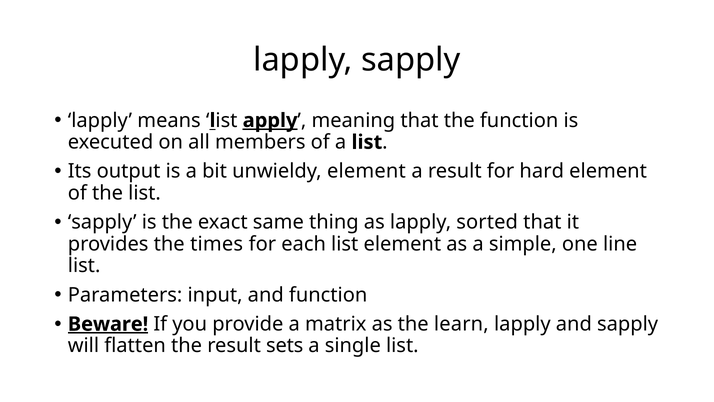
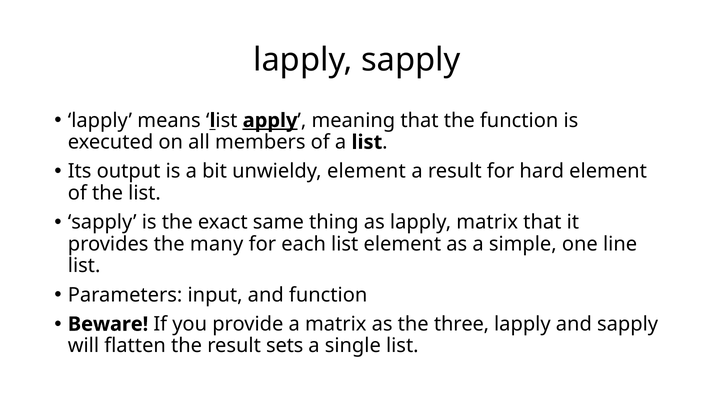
lapply sorted: sorted -> matrix
times: times -> many
Beware underline: present -> none
learn: learn -> three
